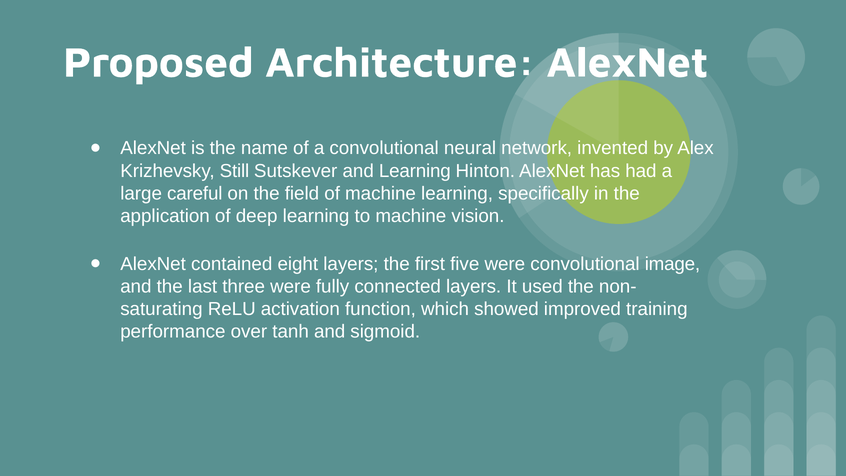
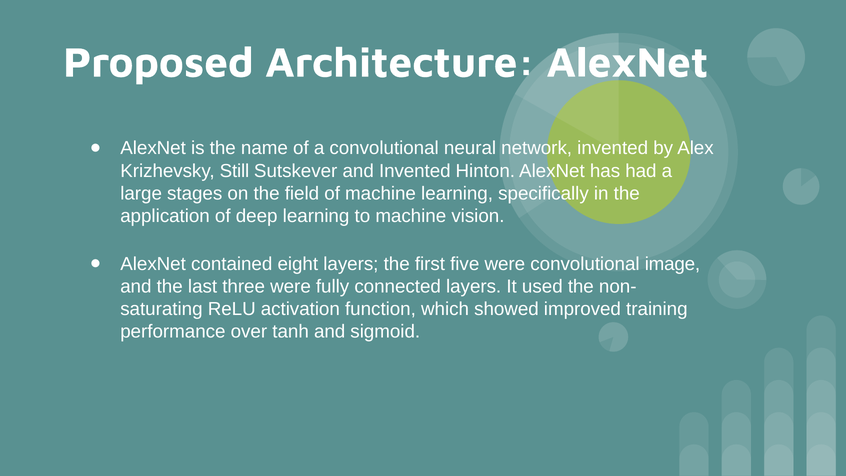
and Learning: Learning -> Invented
careful: careful -> stages
